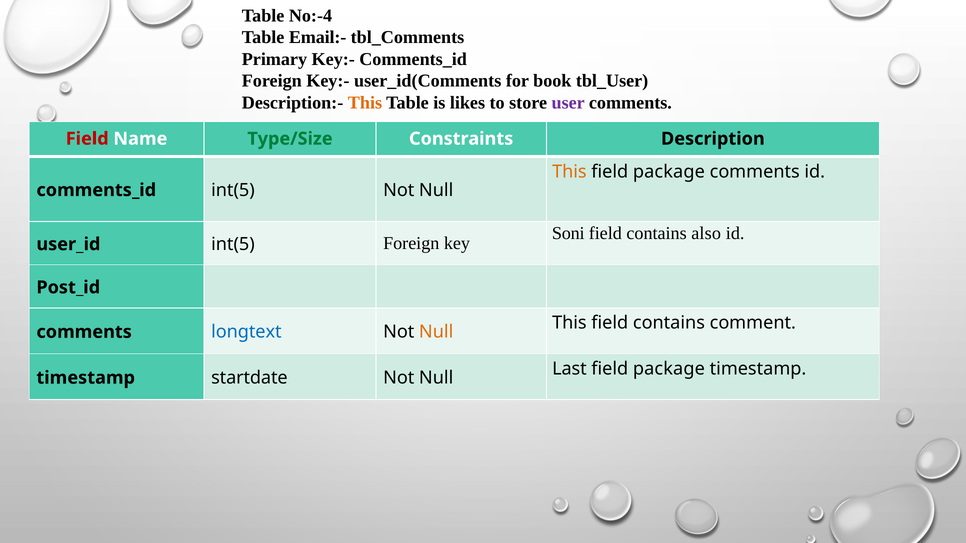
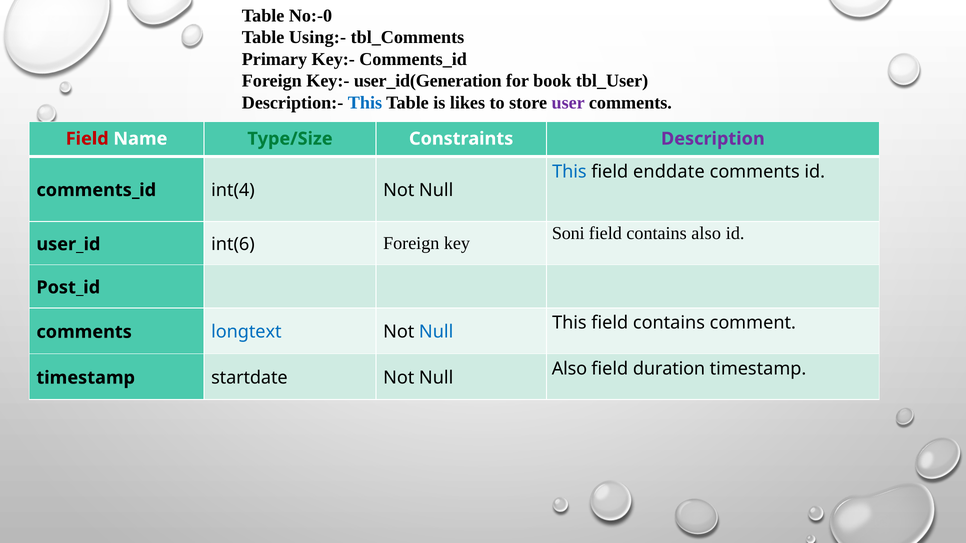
No:-4: No:-4 -> No:-0
Email:-: Email:- -> Using:-
user_id(Comments: user_id(Comments -> user_id(Generation
This at (365, 103) colour: orange -> blue
Description colour: black -> purple
This at (569, 172) colour: orange -> blue
package at (669, 172): package -> enddate
comments_id int(5: int(5 -> int(4
int(5 at (233, 244): int(5 -> int(6
Null at (436, 332) colour: orange -> blue
Null Last: Last -> Also
package at (669, 369): package -> duration
